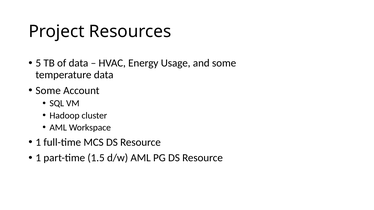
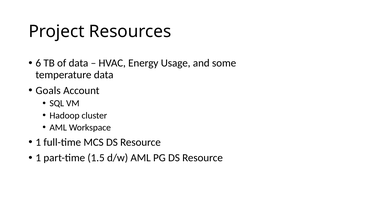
5: 5 -> 6
Some at (48, 91): Some -> Goals
